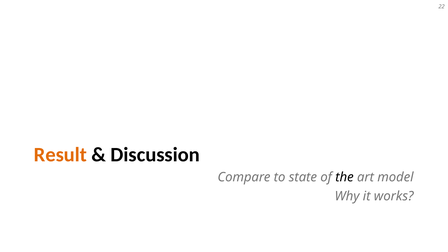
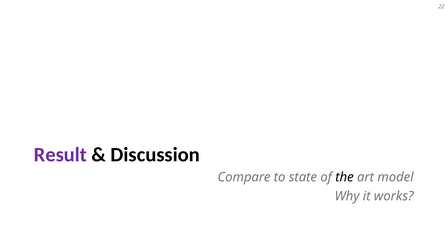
Result colour: orange -> purple
